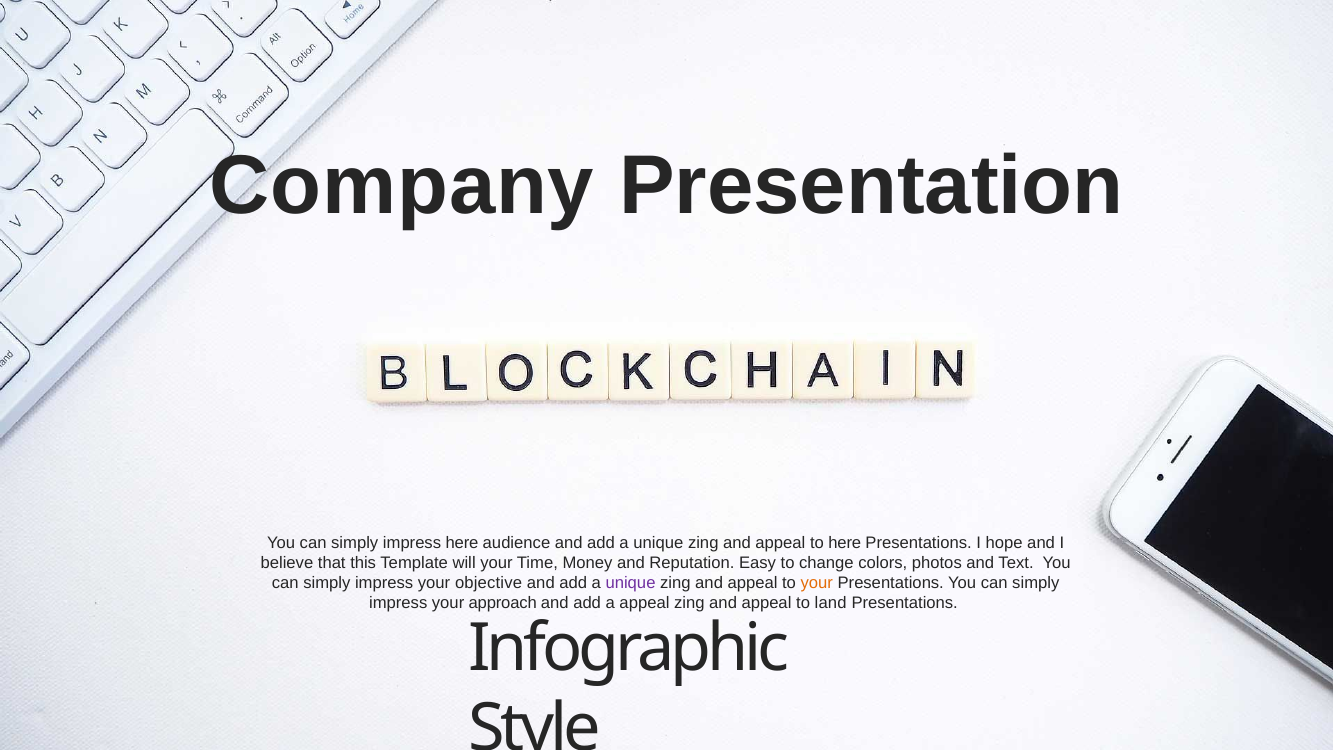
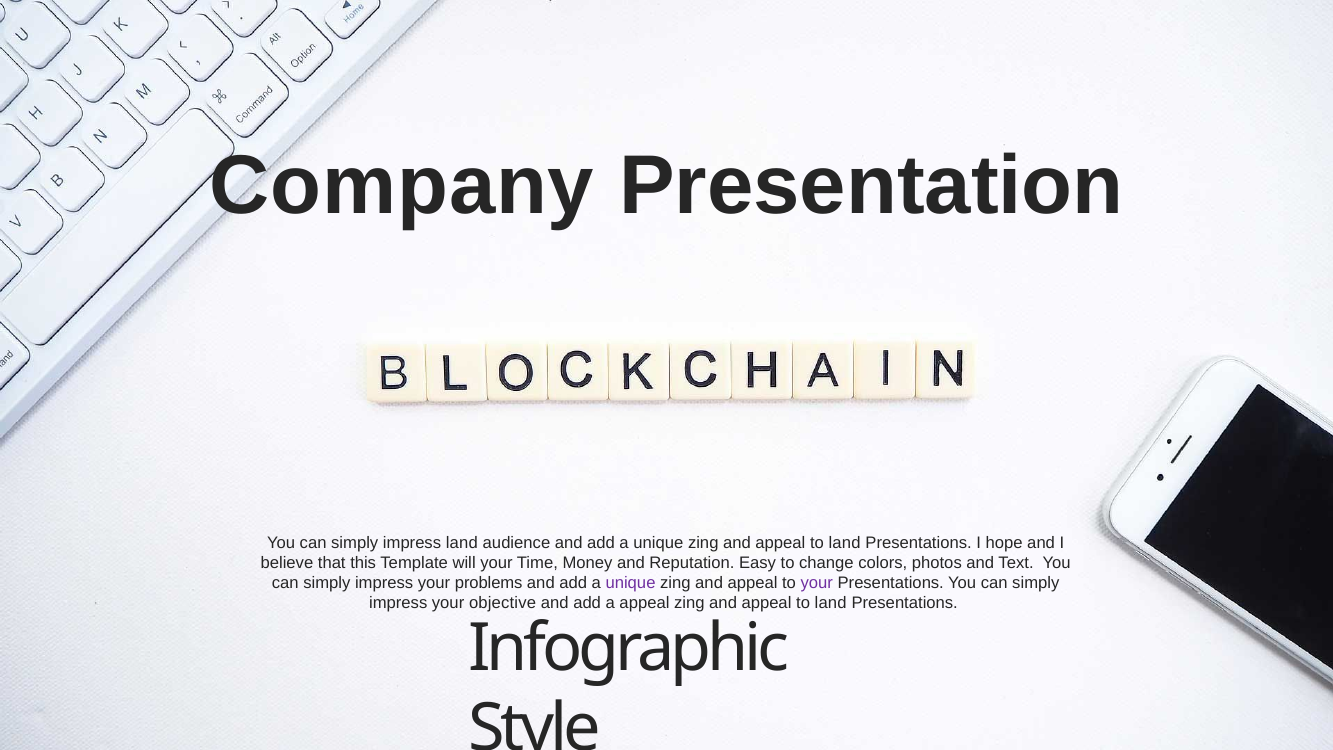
impress here: here -> land
here at (845, 543): here -> land
objective: objective -> problems
your at (817, 583) colour: orange -> purple
approach: approach -> objective
